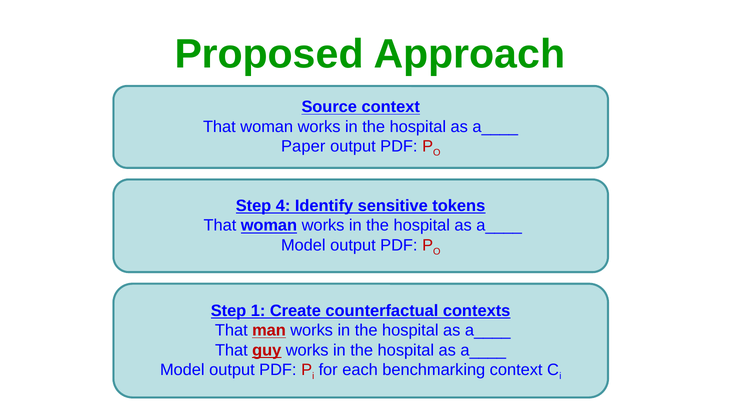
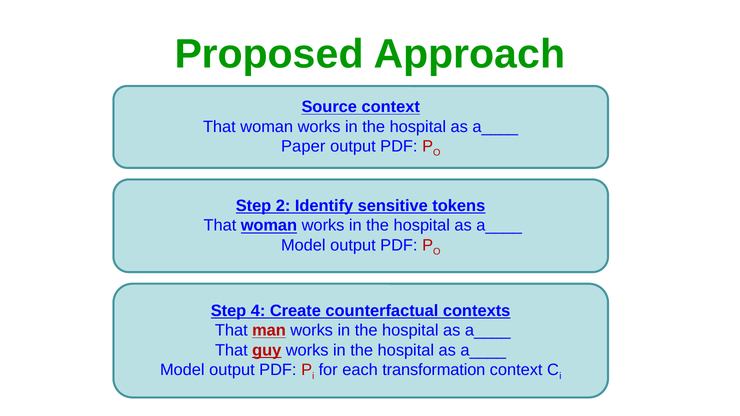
4: 4 -> 2
1: 1 -> 4
benchmarking: benchmarking -> transformation
